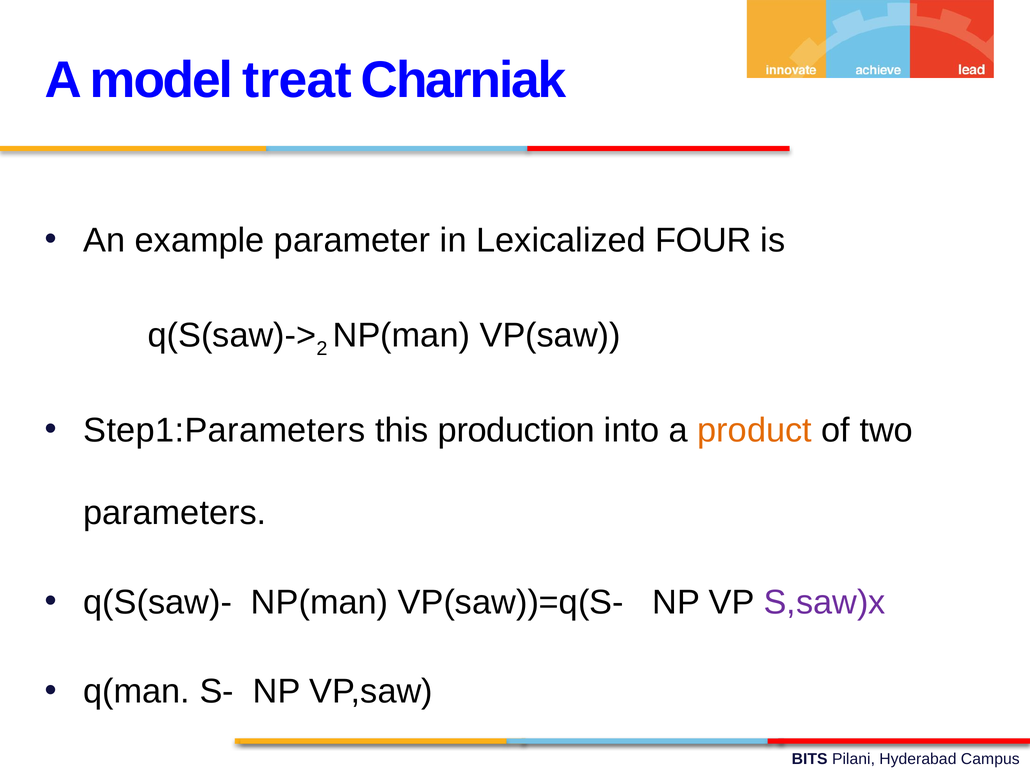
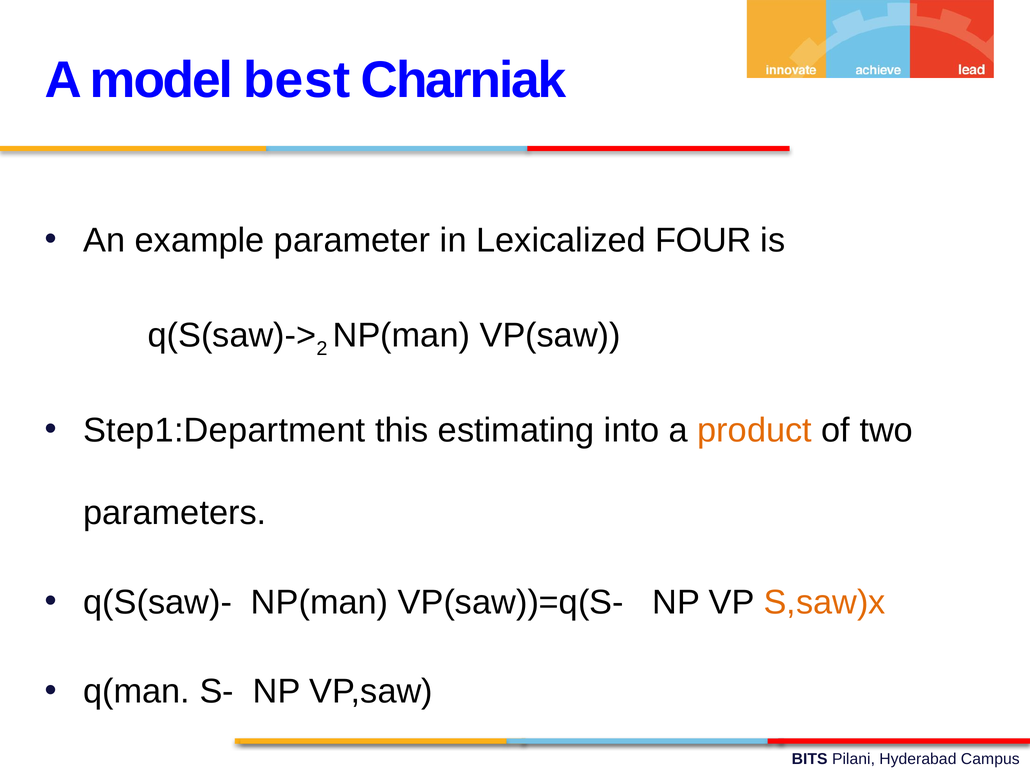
treat: treat -> best
Step1:Parameters: Step1:Parameters -> Step1:Department
production: production -> estimating
S,saw)x colour: purple -> orange
